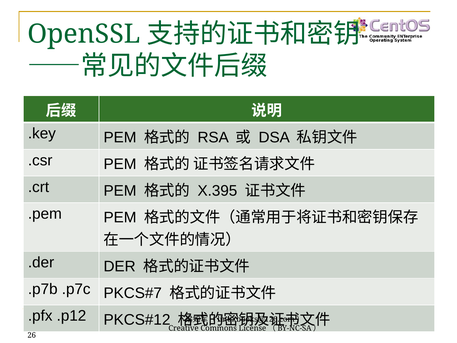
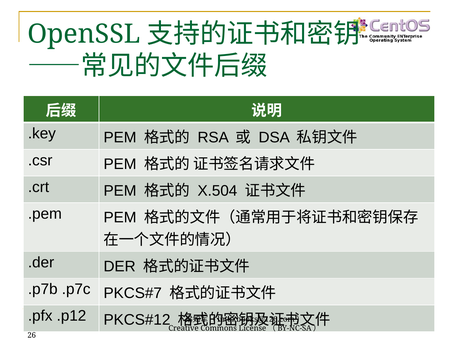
X.395: X.395 -> X.504
